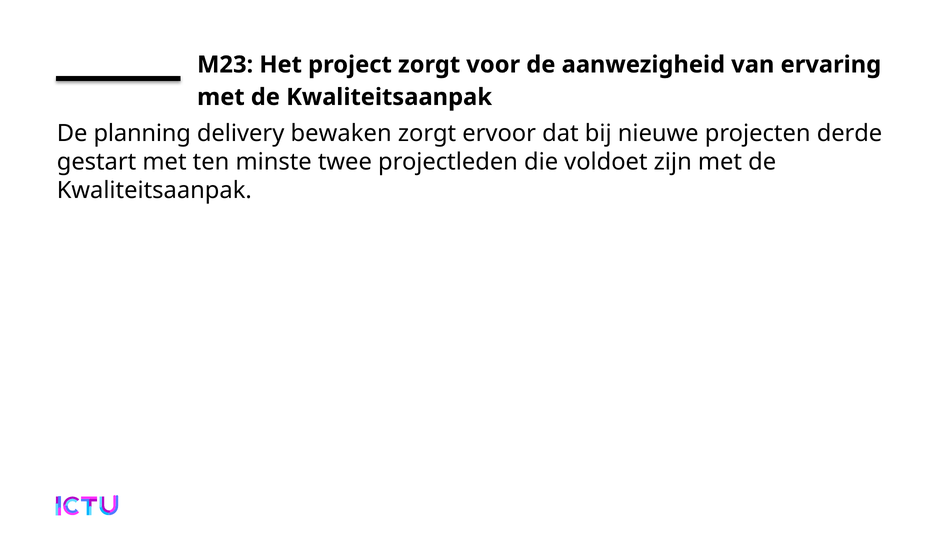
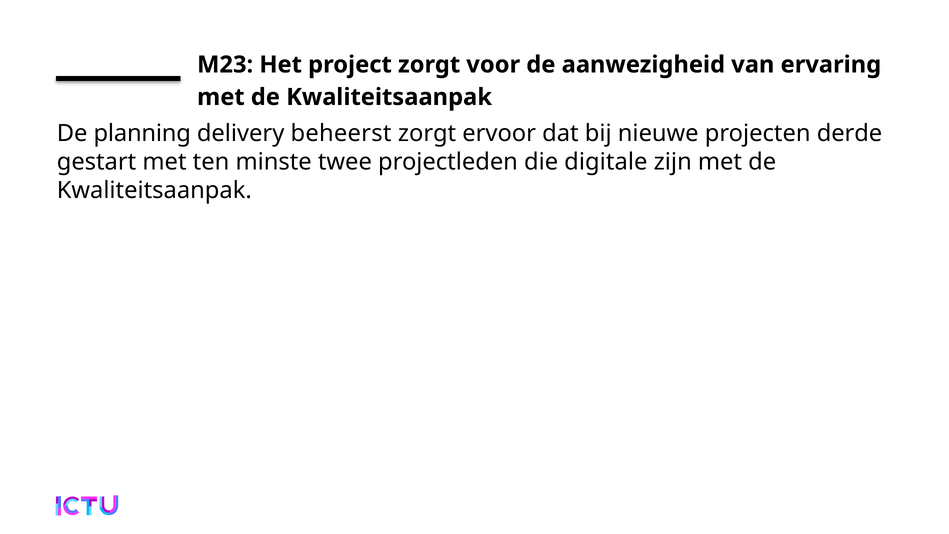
bewaken: bewaken -> beheerst
voldoet: voldoet -> digitale
